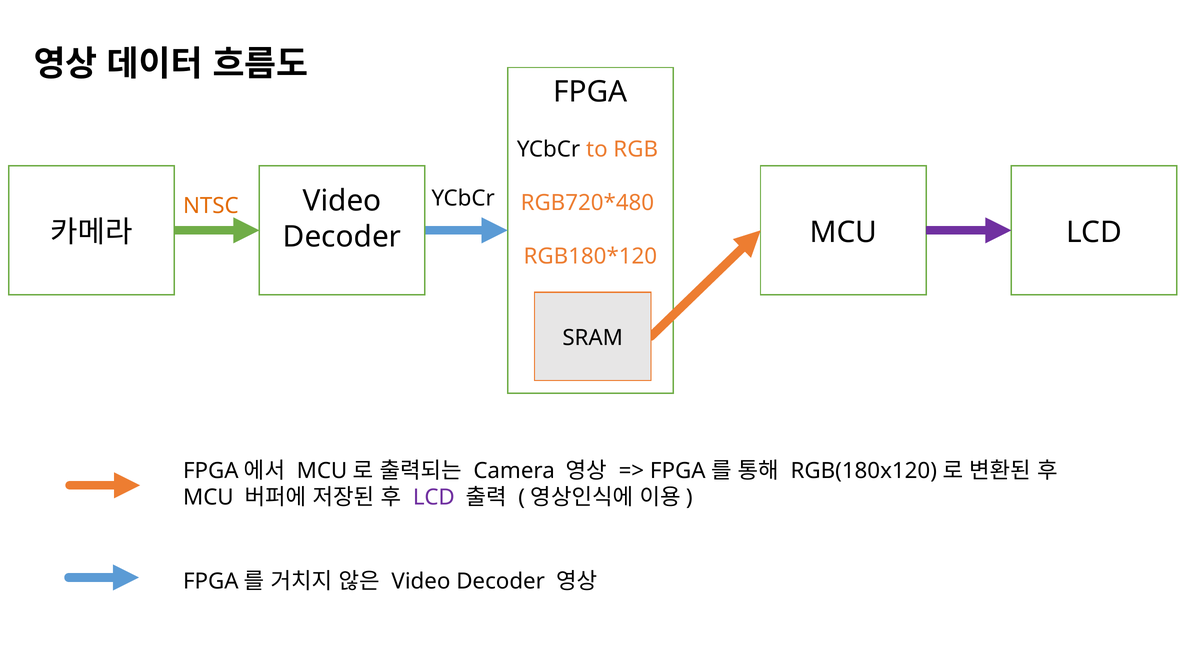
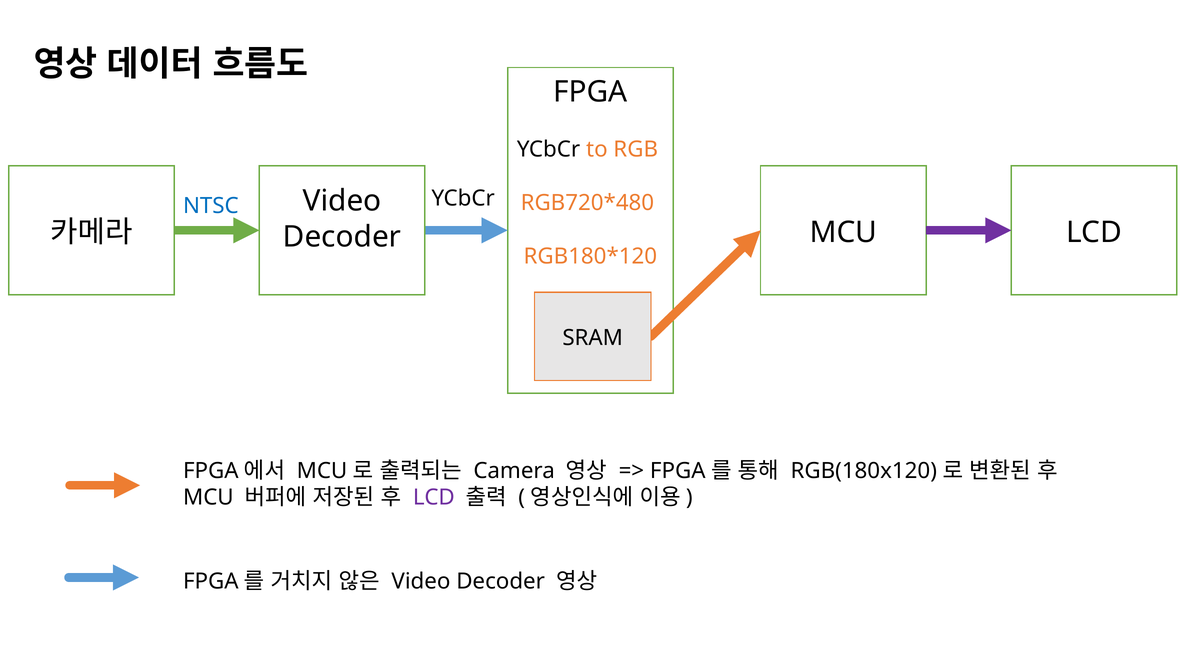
NTSC colour: orange -> blue
